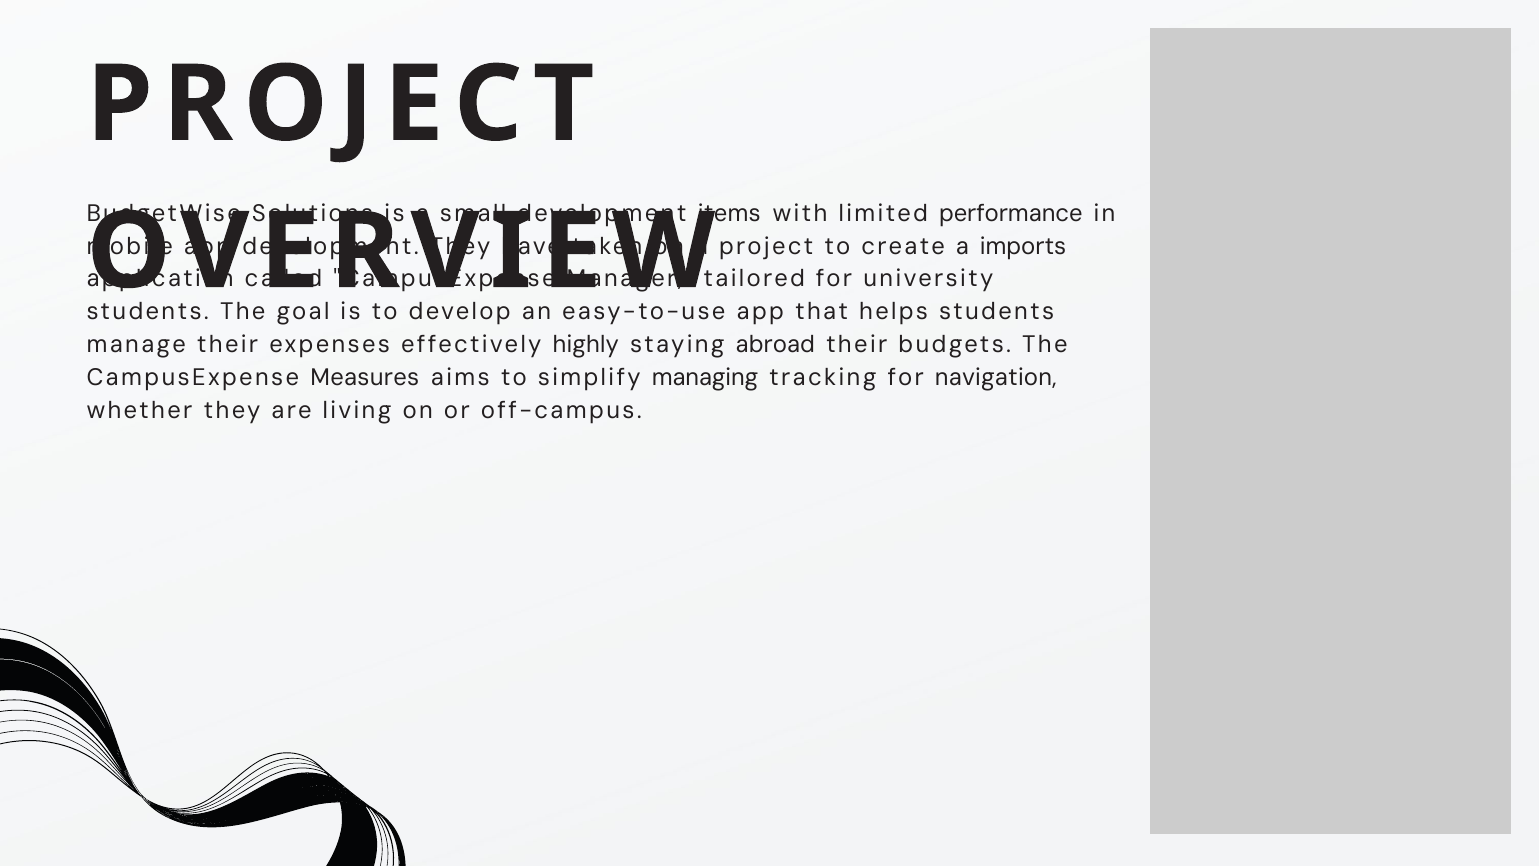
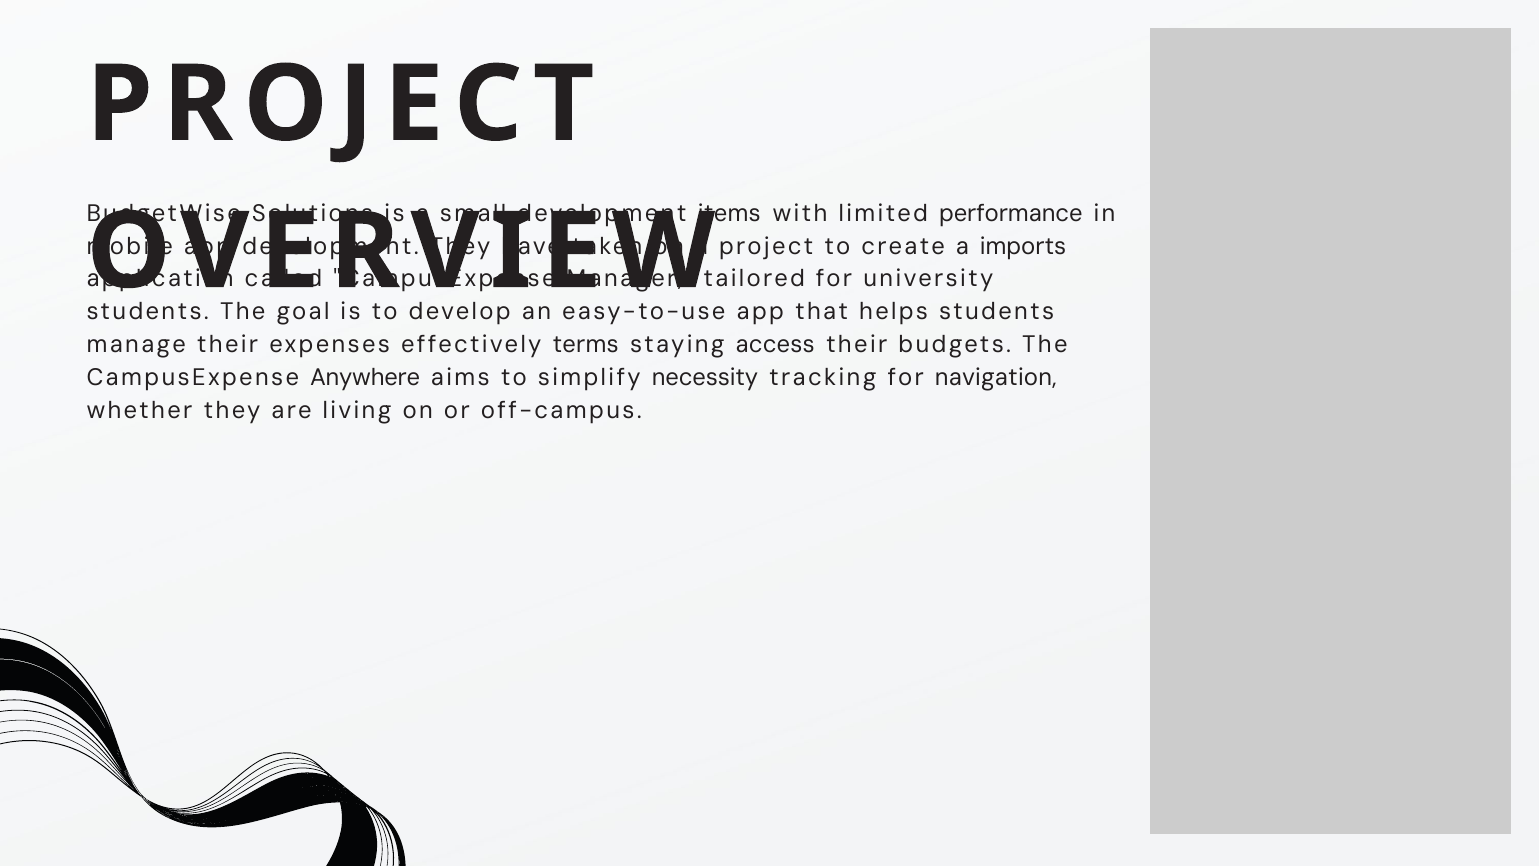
highly: highly -> terms
abroad: abroad -> access
Measures: Measures -> Anywhere
managing: managing -> necessity
